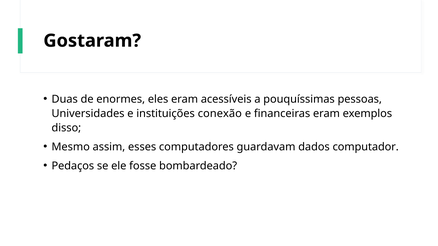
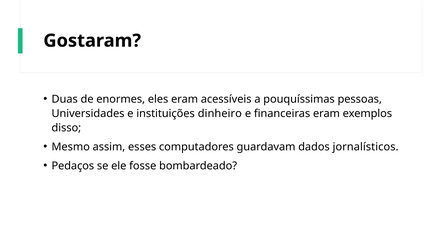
conexão: conexão -> dinheiro
computador: computador -> jornalísticos
